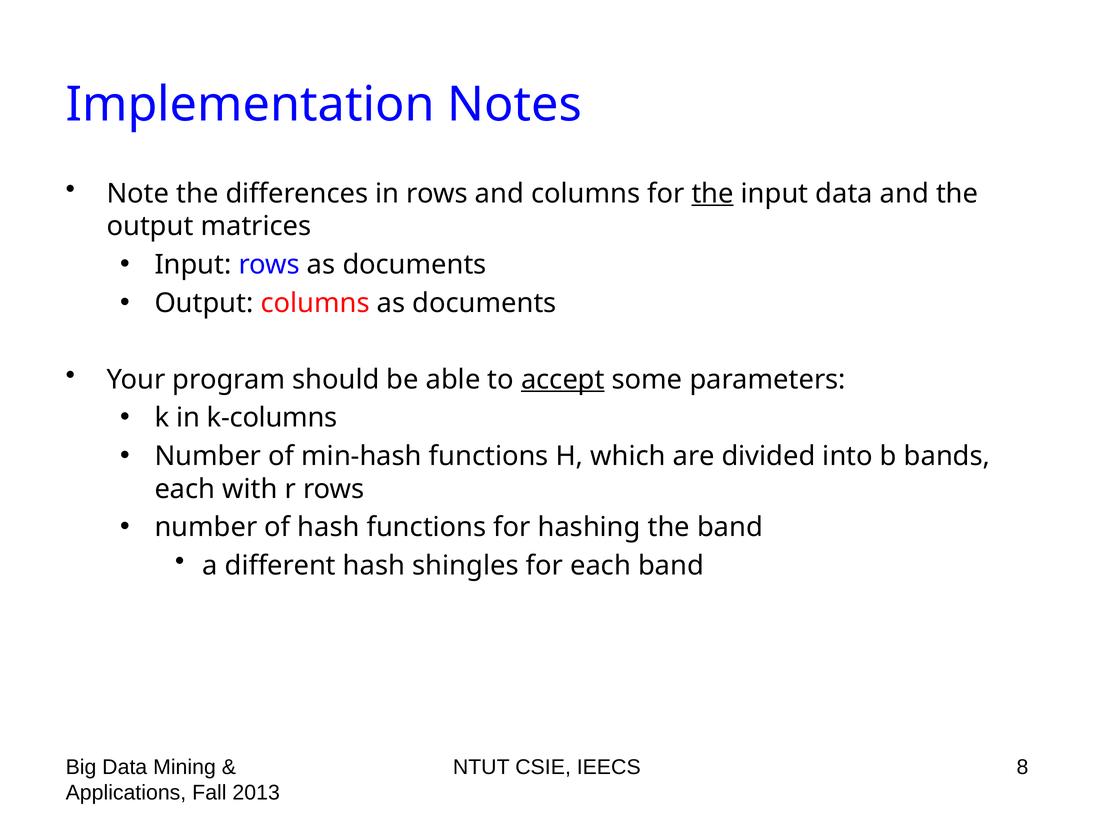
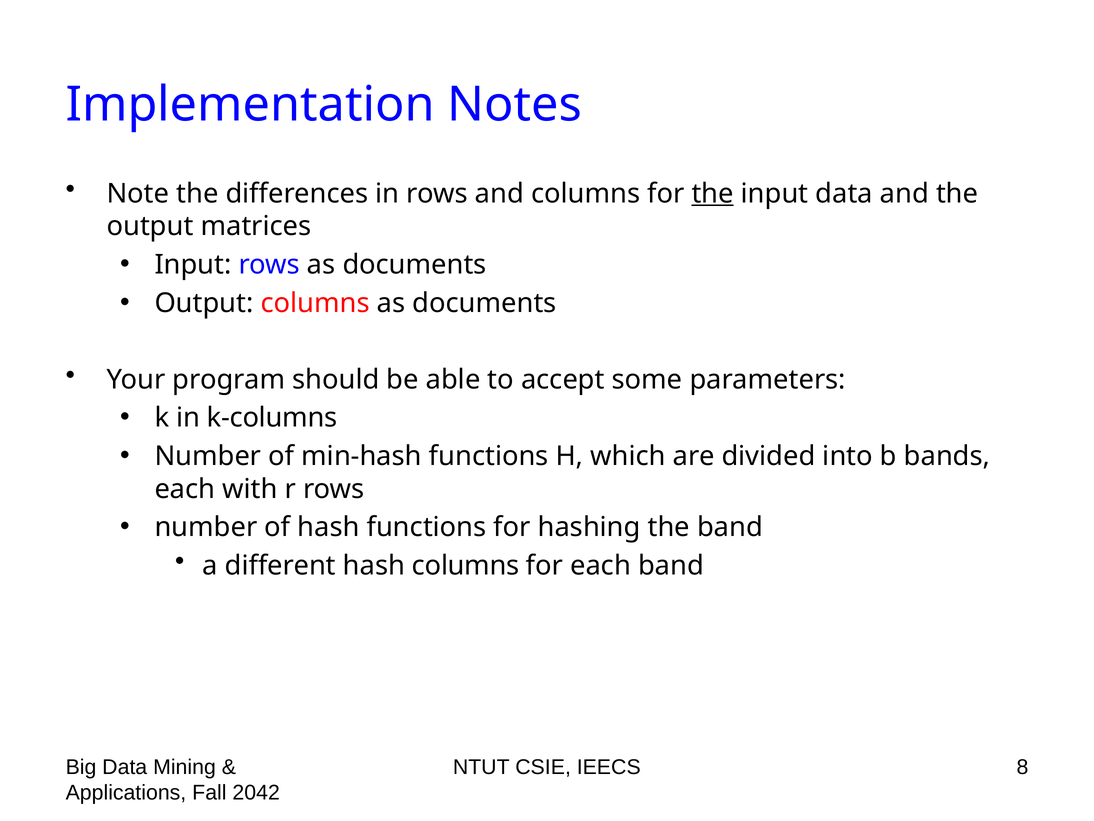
accept underline: present -> none
hash shingles: shingles -> columns
2013: 2013 -> 2042
